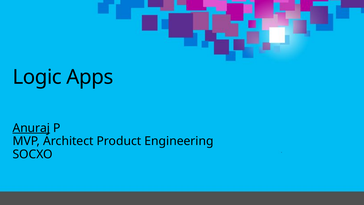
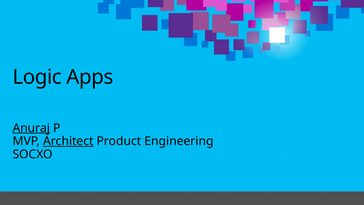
Architect underline: none -> present
